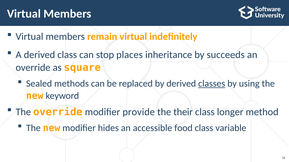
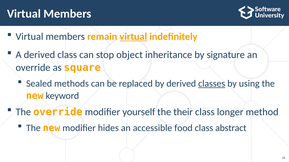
virtual at (133, 37) underline: none -> present
places: places -> object
succeeds: succeeds -> signature
provide: provide -> yourself
variable: variable -> abstract
